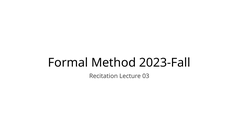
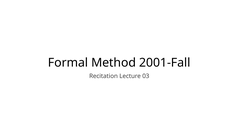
2023-Fall: 2023-Fall -> 2001-Fall
